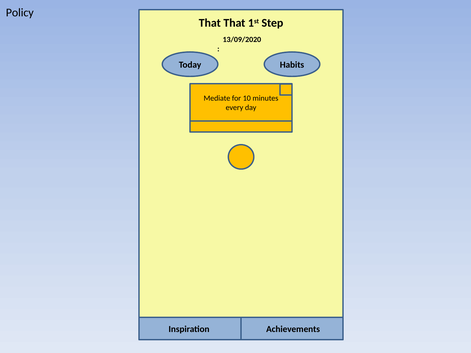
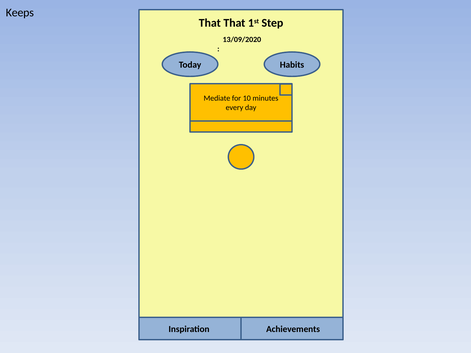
Policy: Policy -> Keeps
